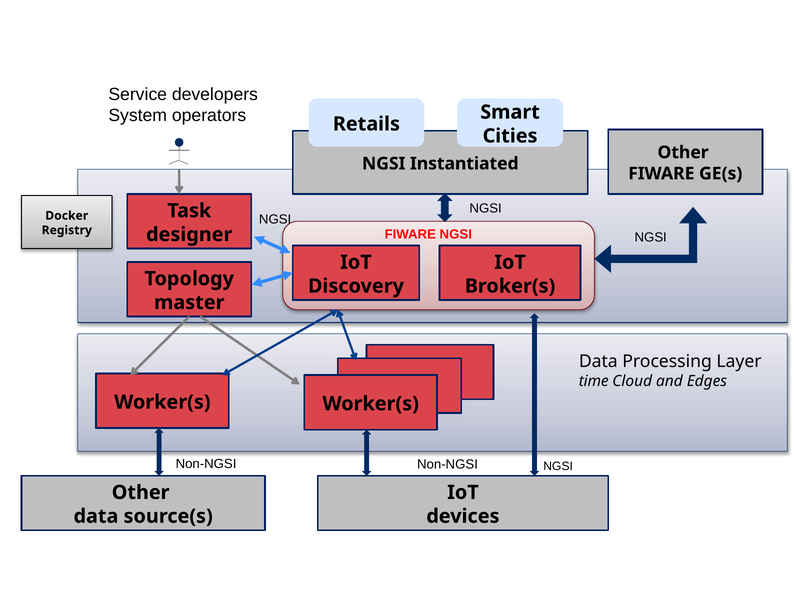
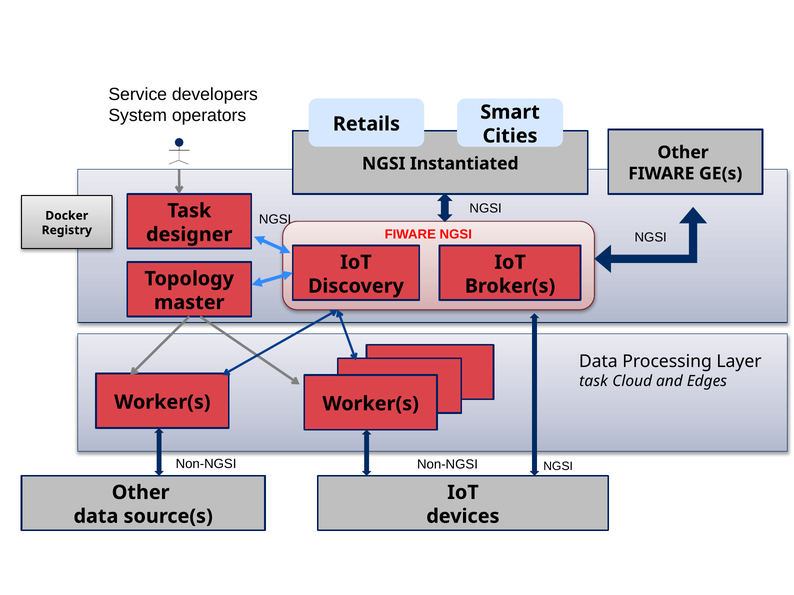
time at (594, 381): time -> task
